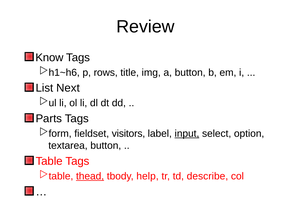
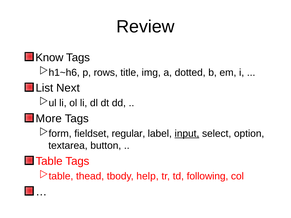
a button: button -> dotted
Parts: Parts -> More
visitors: visitors -> regular
thead underline: present -> none
describe: describe -> following
